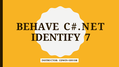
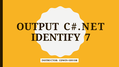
BEHAVE: BEHAVE -> OUTPUT
